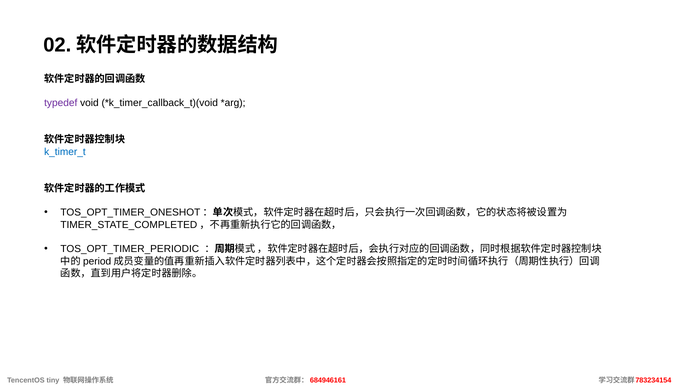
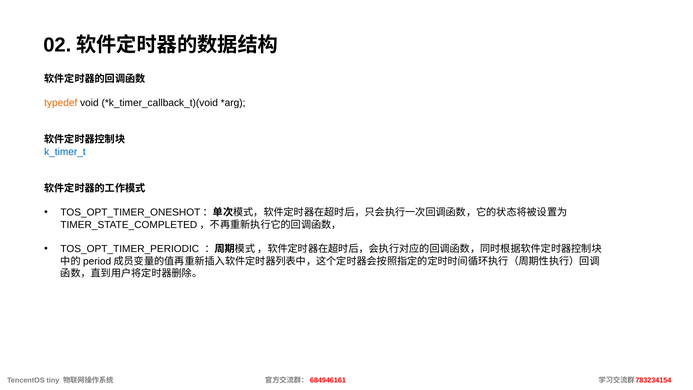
typedef colour: purple -> orange
